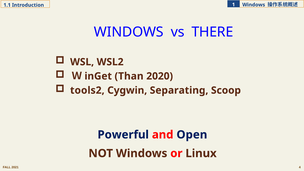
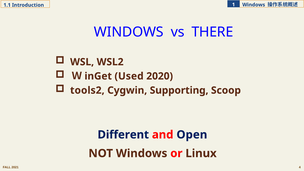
Than: Than -> Used
Separating: Separating -> Supporting
Powerful: Powerful -> Different
